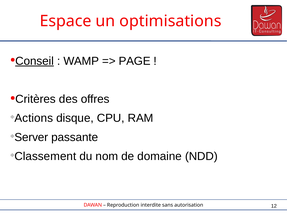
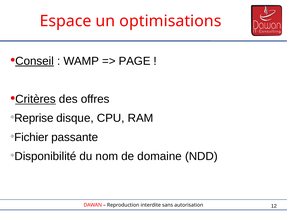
Critères underline: none -> present
Actions: Actions -> Reprise
Server: Server -> Fichier
Classement: Classement -> Disponibilité
